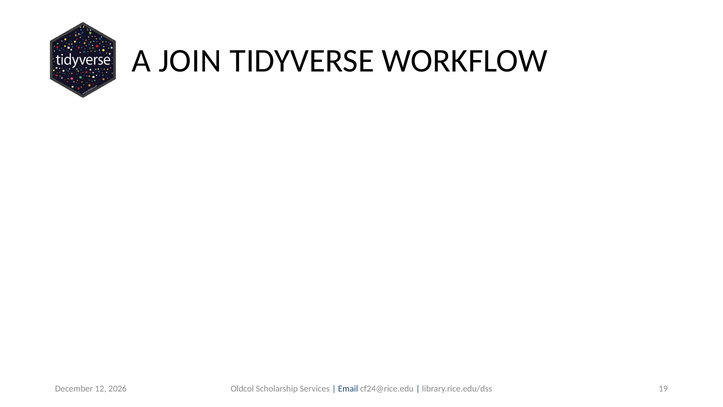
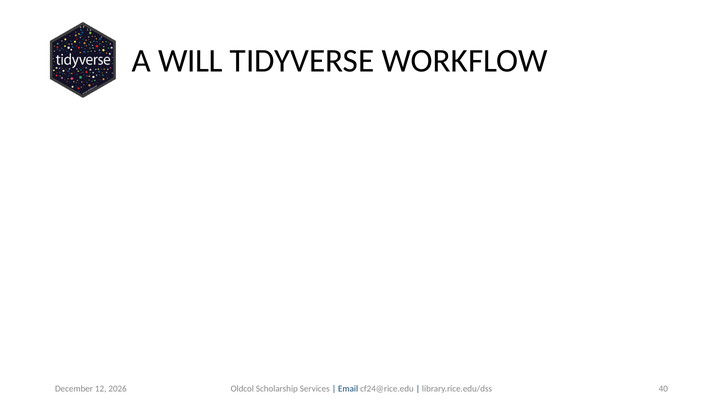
JOIN: JOIN -> WILL
19: 19 -> 40
